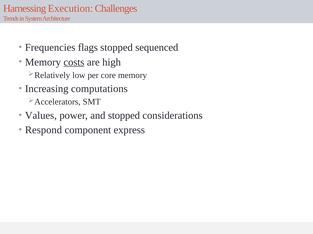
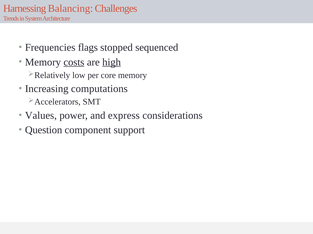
Execution: Execution -> Balancing
high underline: none -> present
and stopped: stopped -> express
Respond: Respond -> Question
express: express -> support
